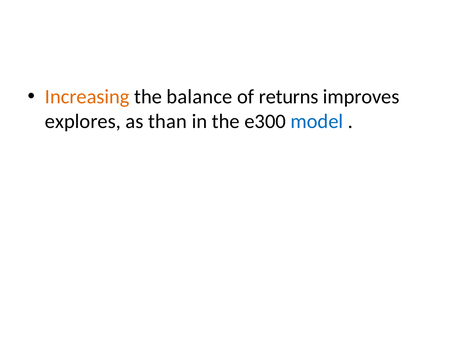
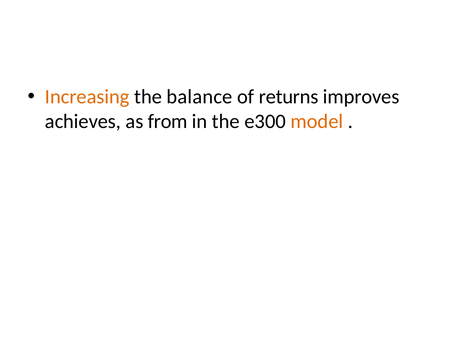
explores: explores -> achieves
than: than -> from
model colour: blue -> orange
